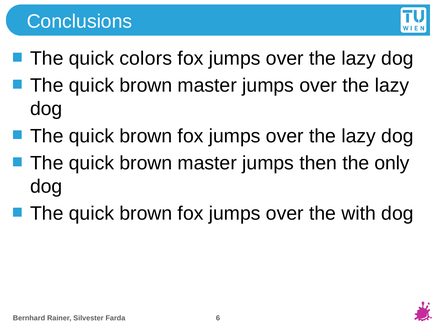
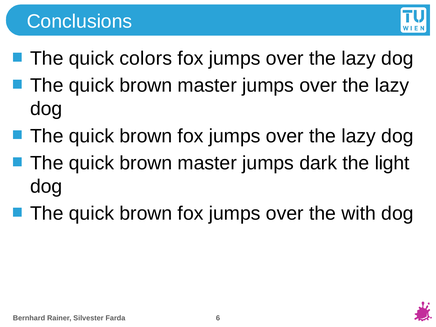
then: then -> dark
only: only -> light
